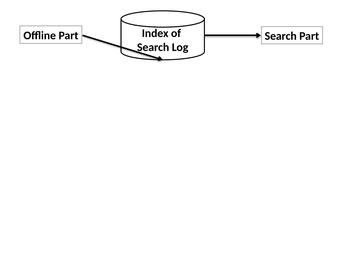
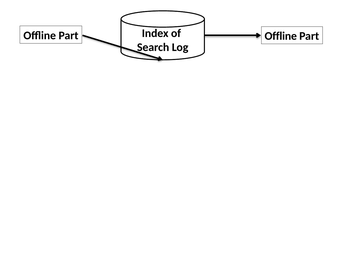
Part Search: Search -> Offline
